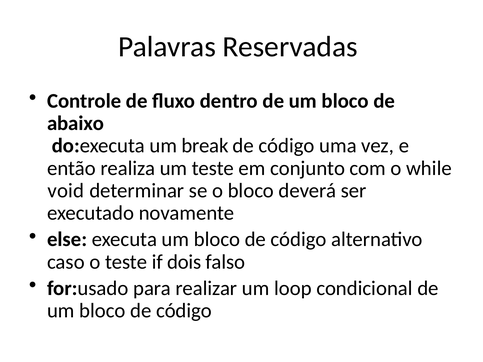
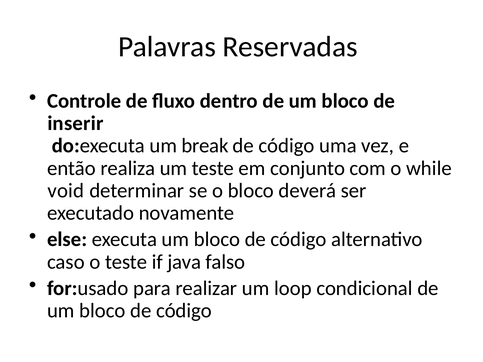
abaixo: abaixo -> inserir
dois: dois -> java
